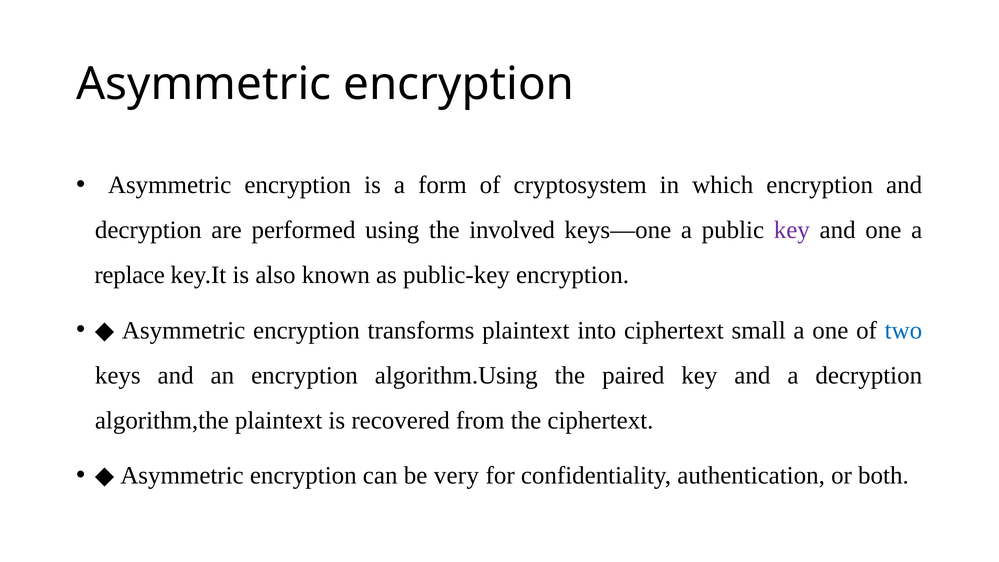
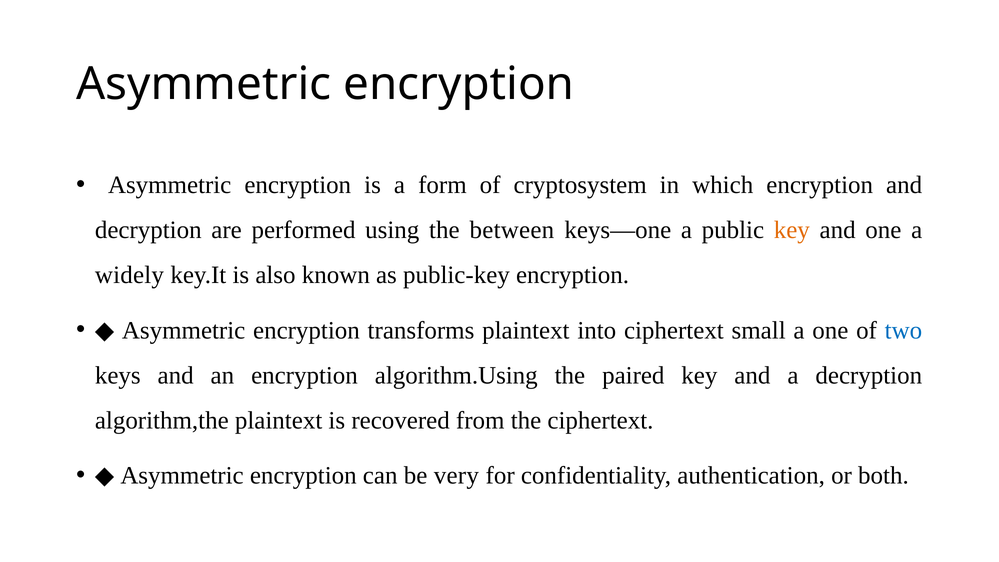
involved: involved -> between
key at (792, 230) colour: purple -> orange
replace: replace -> widely
